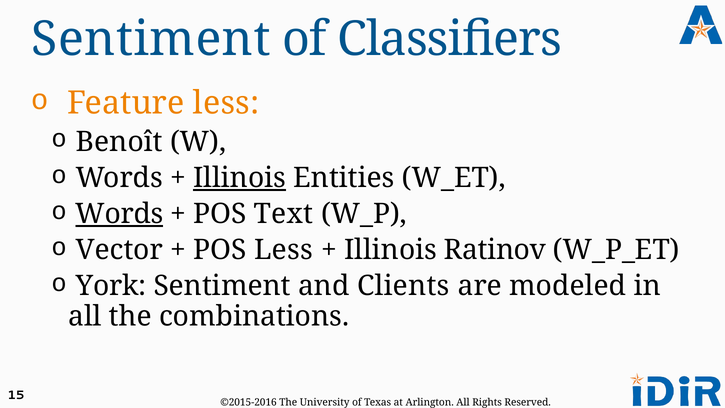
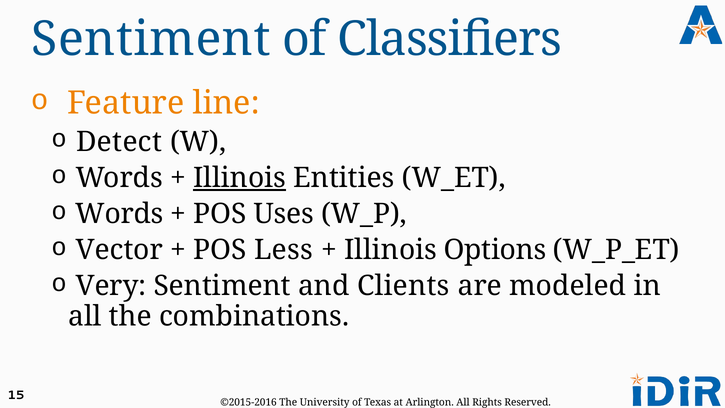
Feature less: less -> line
Benoît: Benoît -> Detect
Words at (119, 214) underline: present -> none
Text: Text -> Uses
Ratinov: Ratinov -> Options
York: York -> Very
